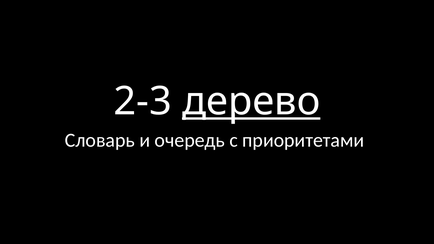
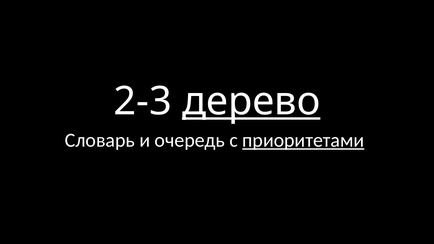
приоритетами underline: none -> present
